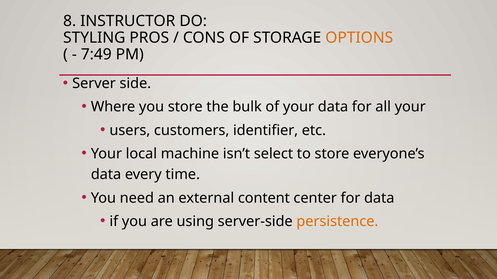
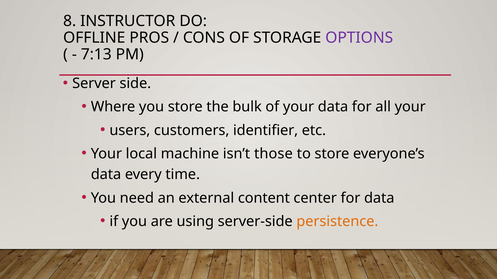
STYLING: STYLING -> OFFLINE
OPTIONS colour: orange -> purple
7:49: 7:49 -> 7:13
select: select -> those
